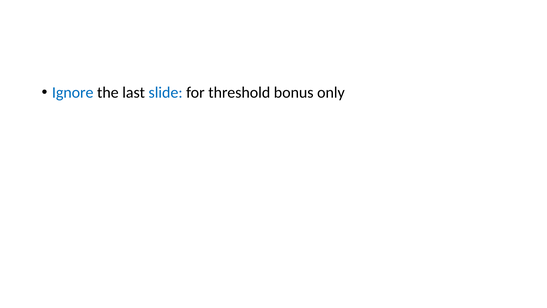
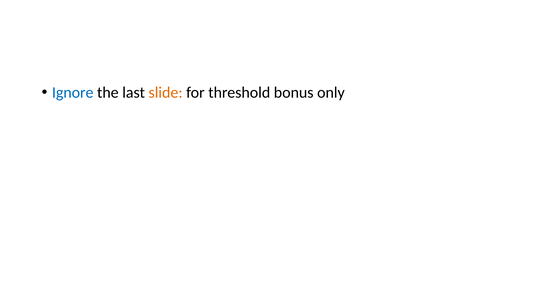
slide colour: blue -> orange
